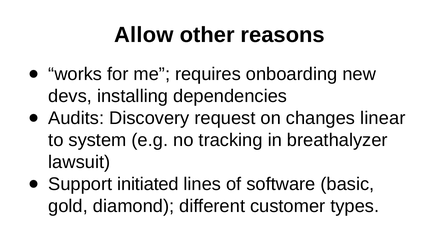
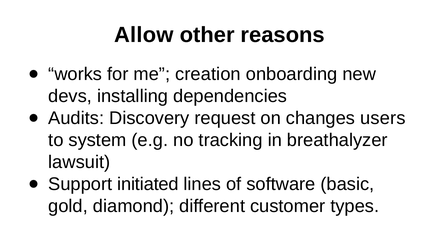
requires: requires -> creation
linear: linear -> users
